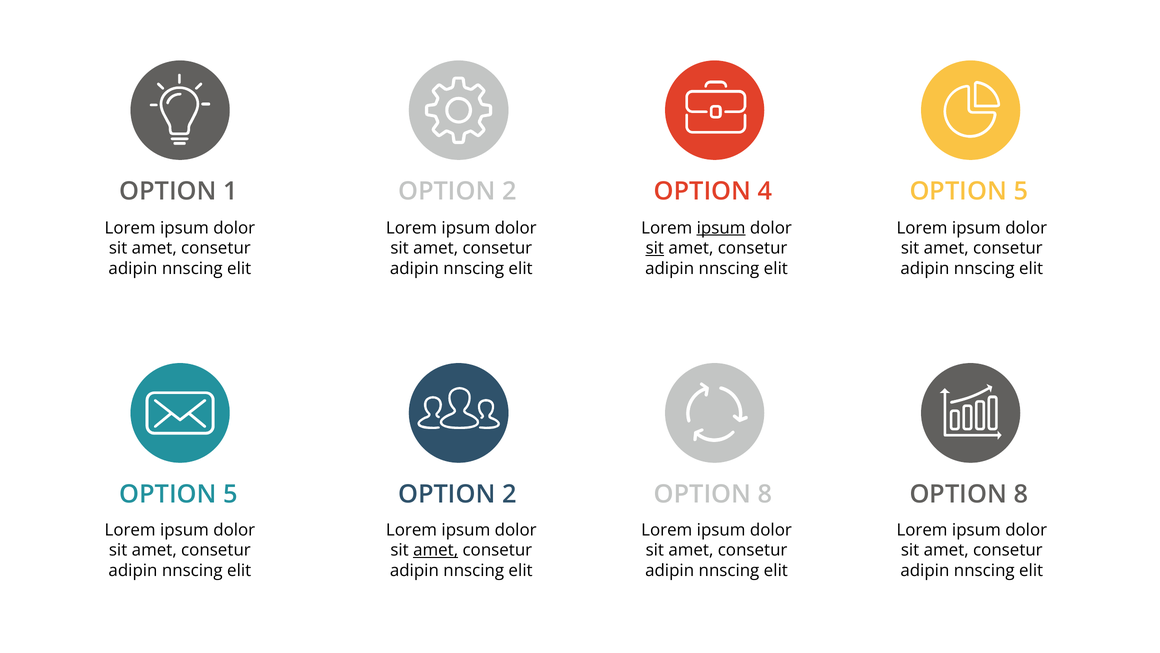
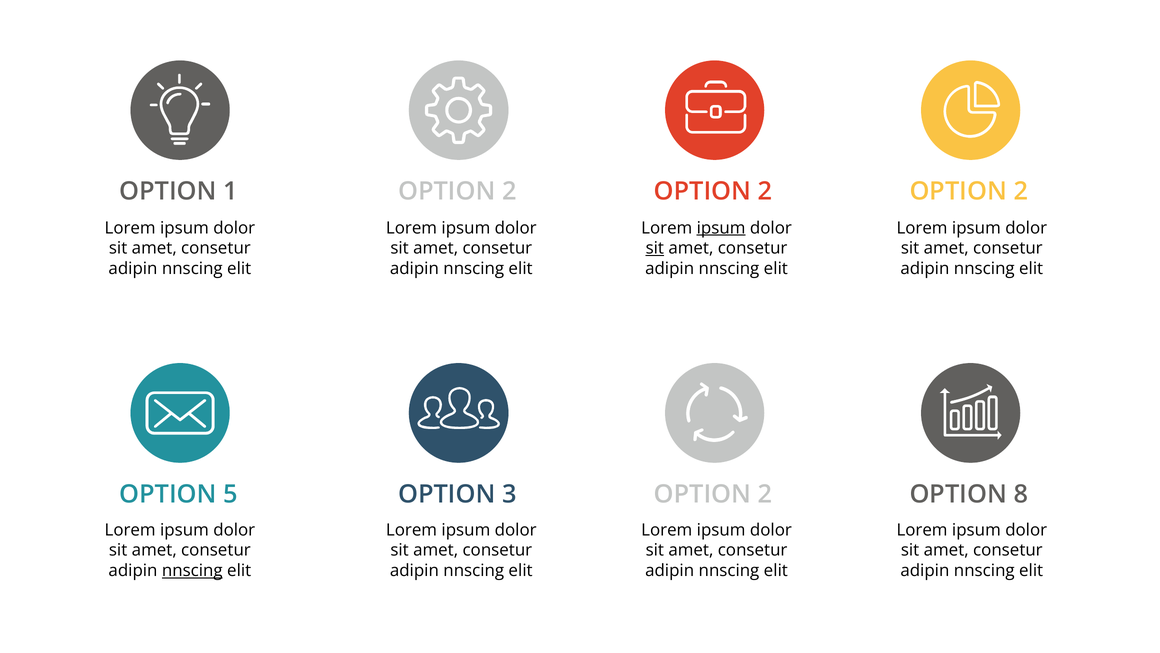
4 at (765, 191): 4 -> 2
5 at (1021, 191): 5 -> 2
2 at (509, 494): 2 -> 3
8 at (765, 494): 8 -> 2
amet at (436, 550) underline: present -> none
nnscing at (192, 570) underline: none -> present
